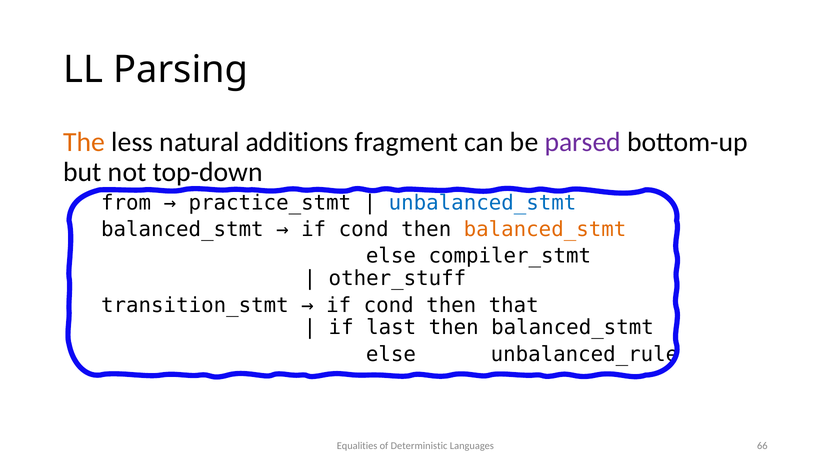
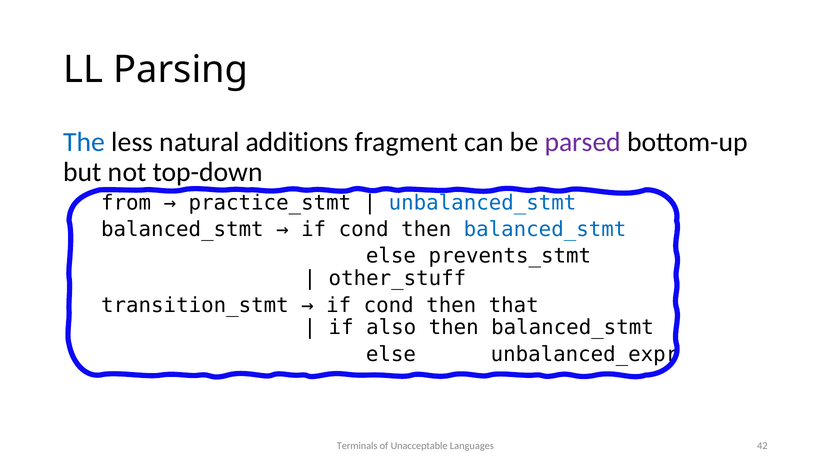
The colour: orange -> blue
balanced_stmt at (545, 230) colour: orange -> blue
compiler_stmt: compiler_stmt -> prevents_stmt
last: last -> also
unbalanced_rule: unbalanced_rule -> unbalanced_expr
Equalities: Equalities -> Terminals
Deterministic: Deterministic -> Unacceptable
66: 66 -> 42
